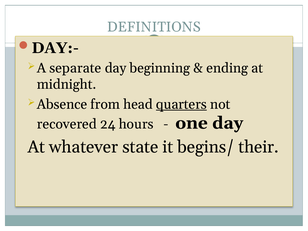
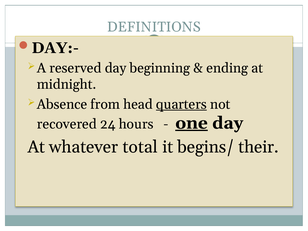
separate: separate -> reserved
one underline: none -> present
state: state -> total
